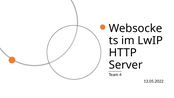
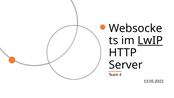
LwIP underline: none -> present
